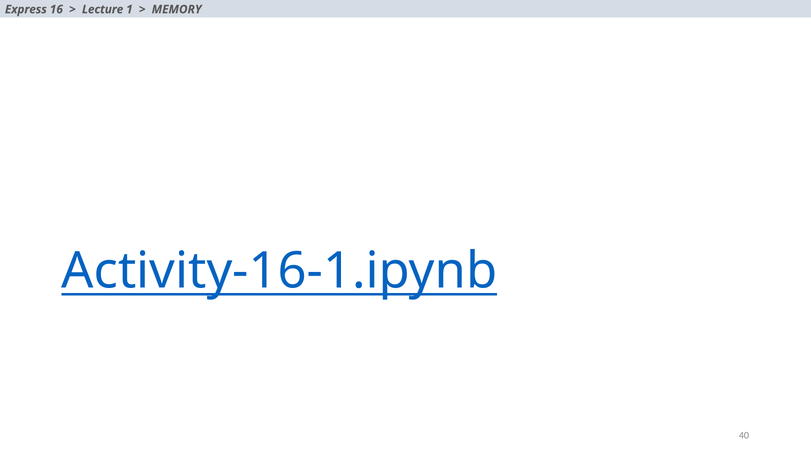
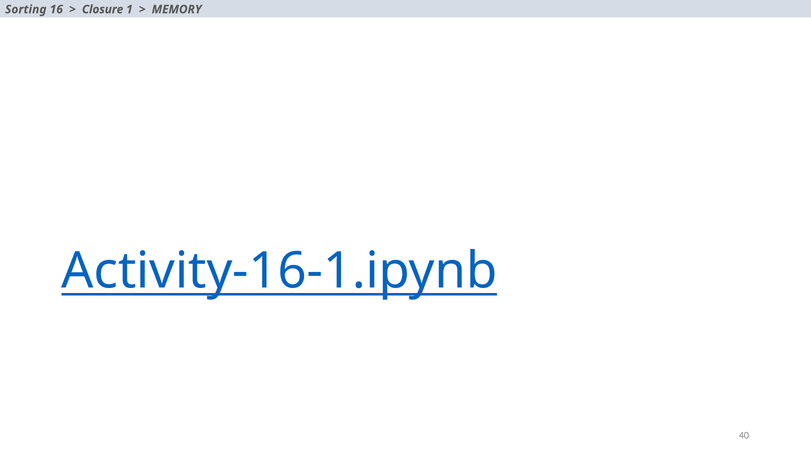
Express: Express -> Sorting
Lecture: Lecture -> Closure
